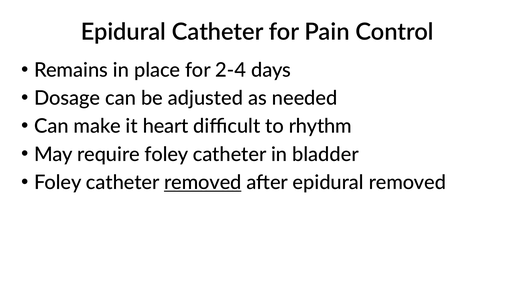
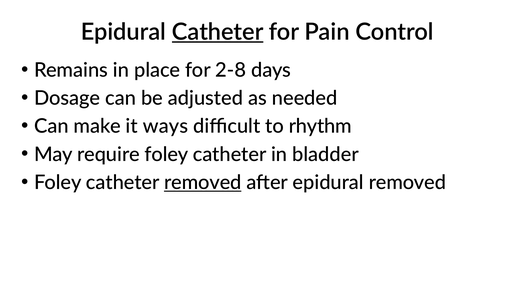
Catheter at (218, 32) underline: none -> present
2-4: 2-4 -> 2-8
heart: heart -> ways
